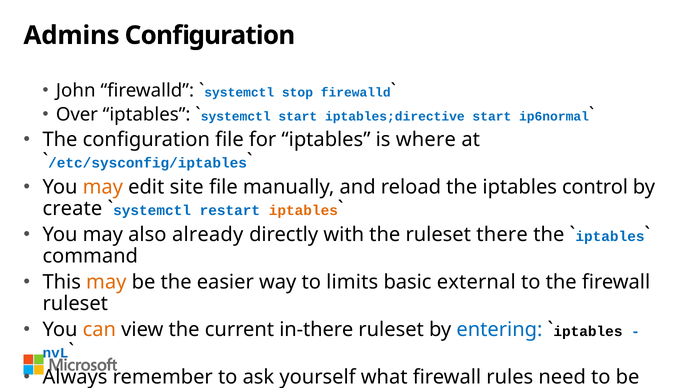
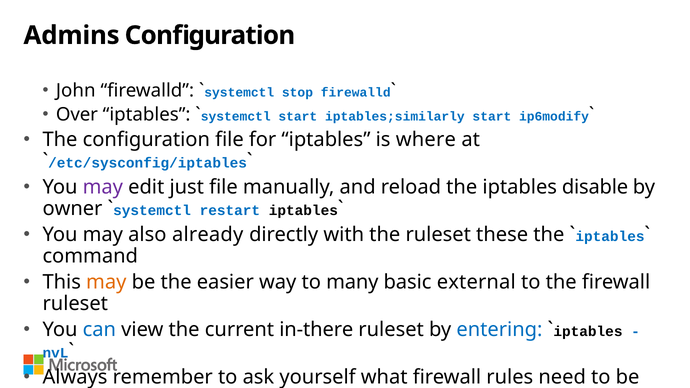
iptables;directive: iptables;directive -> iptables;similarly
ip6normal: ip6normal -> ip6modify
may at (103, 187) colour: orange -> purple
site: site -> just
control: control -> disable
create: create -> owner
iptables at (303, 211) colour: orange -> black
there: there -> these
limits: limits -> many
can colour: orange -> blue
